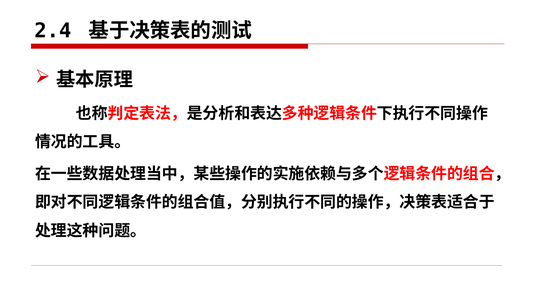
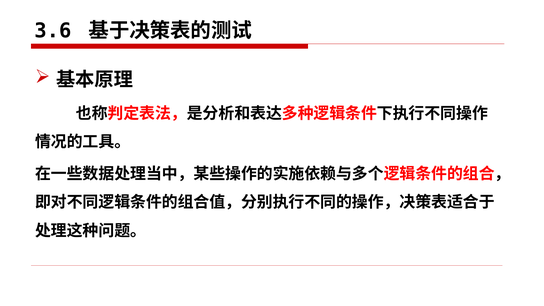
2.4: 2.4 -> 3.6
